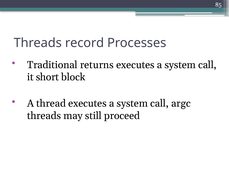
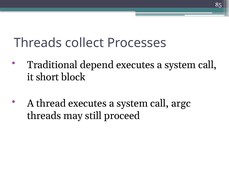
record: record -> collect
returns: returns -> depend
